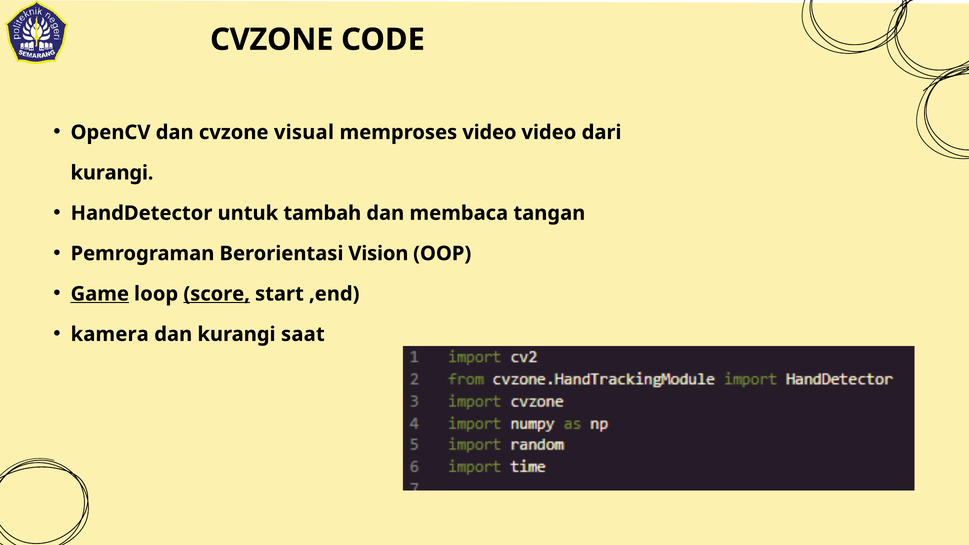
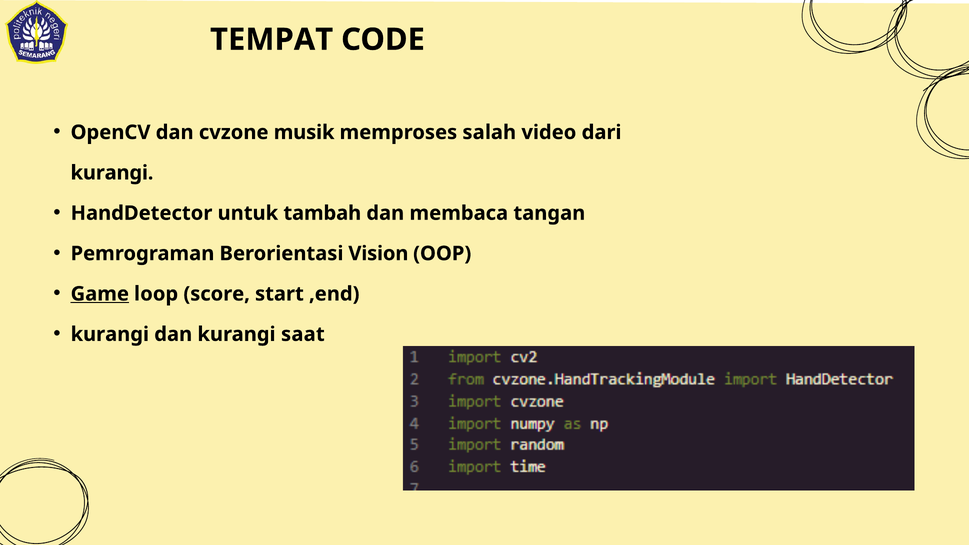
CVZONE at (272, 40): CVZONE -> TEMPAT
visual: visual -> musik
memproses video: video -> salah
score underline: present -> none
kamera at (110, 334): kamera -> kurangi
